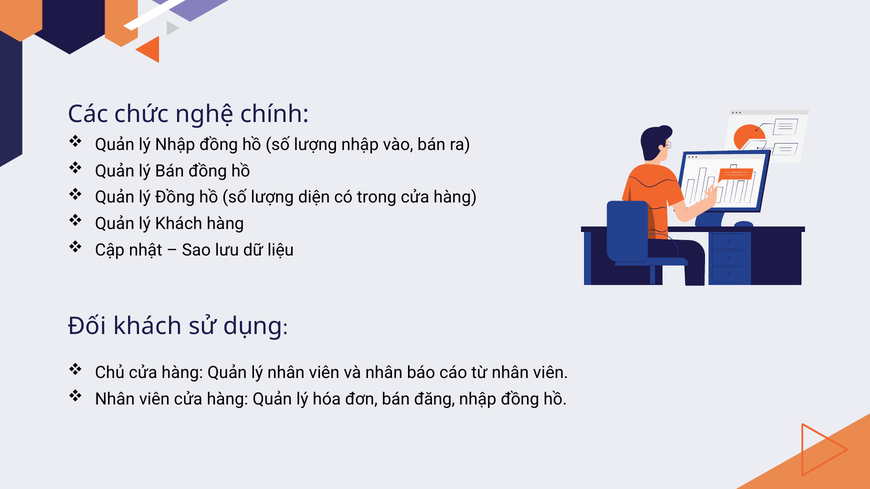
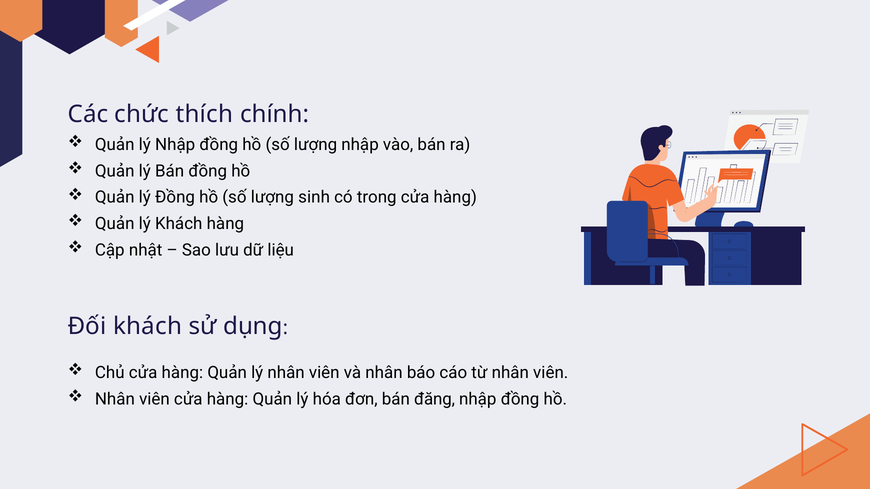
nghệ: nghệ -> thích
diện: diện -> sinh
